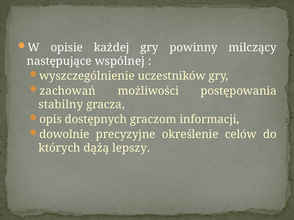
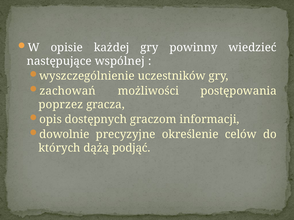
milczący: milczący -> wiedzieć
stabilny: stabilny -> poprzez
lepszy: lepszy -> podjąć
